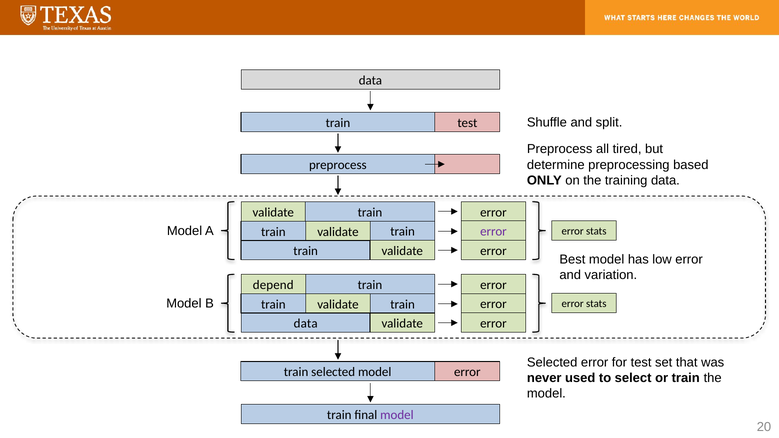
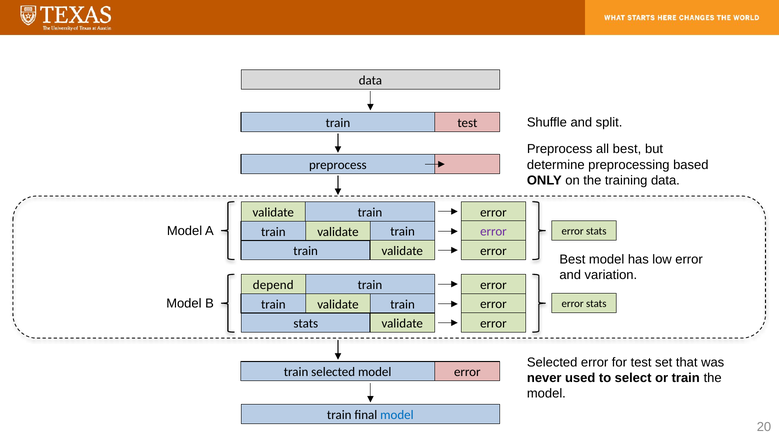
all tired: tired -> best
data at (306, 324): data -> stats
model at (397, 415) colour: purple -> blue
